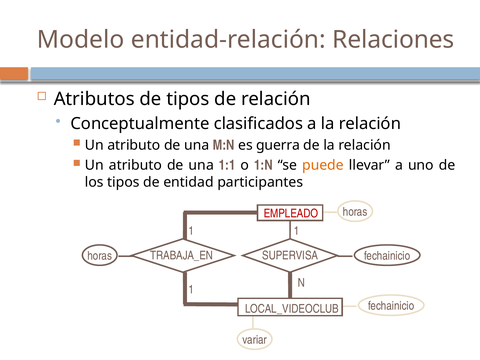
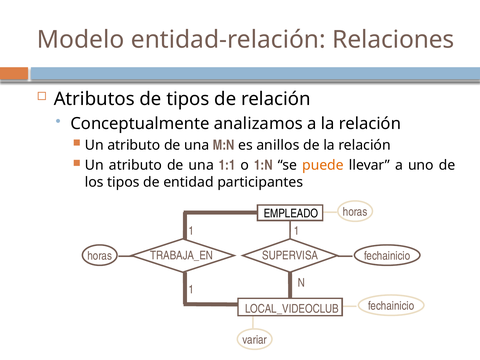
clasificados: clasificados -> analizamos
guerra: guerra -> anillos
EMPLEADO colour: red -> black
